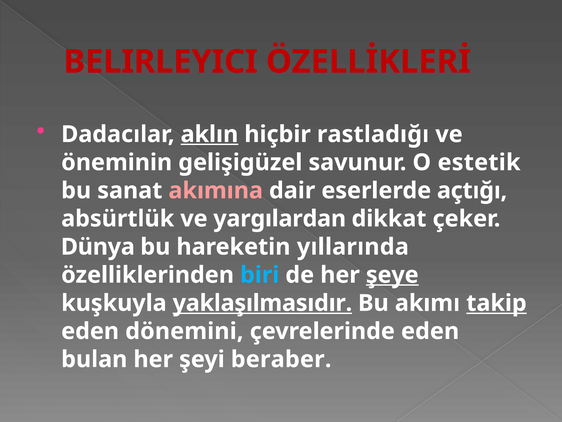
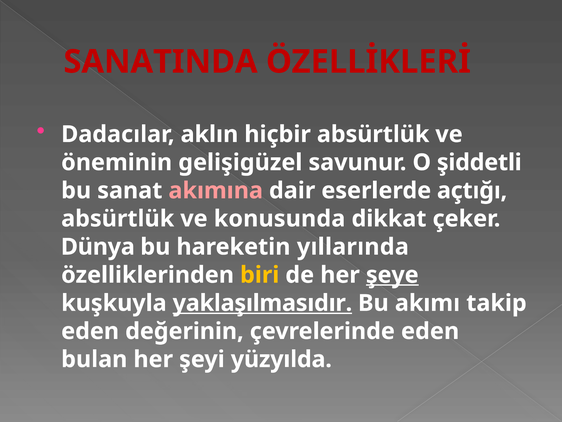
BELIRLEYICI: BELIRLEYICI -> SANATINDA
aklın underline: present -> none
hiçbir rastladığı: rastladığı -> absürtlük
estetik: estetik -> şiddetli
yargılardan: yargılardan -> konusunda
biri colour: light blue -> yellow
takip underline: present -> none
dönemini: dönemini -> değerinin
beraber: beraber -> yüzyılda
